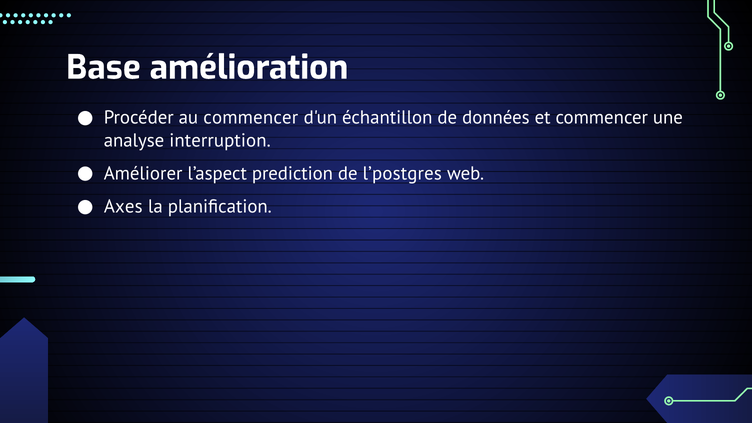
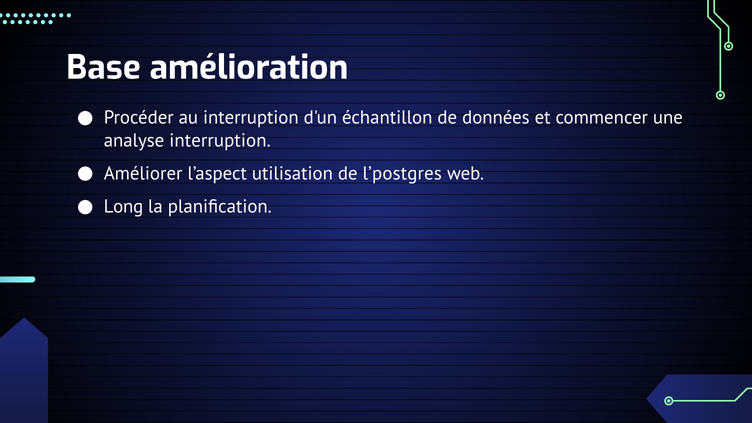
au commencer: commencer -> interruption
prediction: prediction -> utilisation
Axes: Axes -> Long
